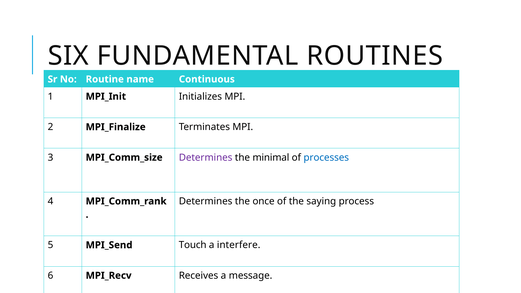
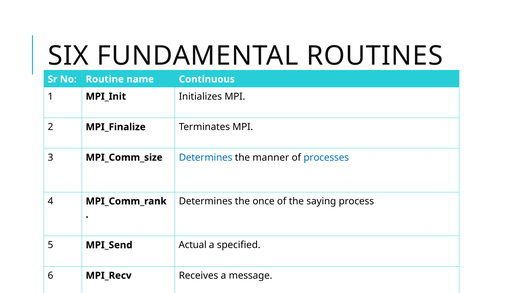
Determines at (206, 157) colour: purple -> blue
minimal: minimal -> manner
Touch: Touch -> Actual
interfere: interfere -> specified
